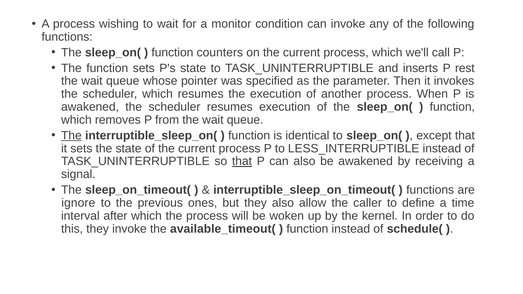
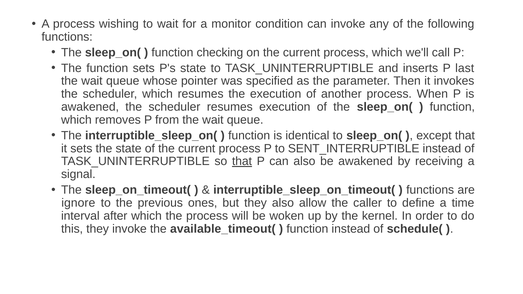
counters: counters -> checking
rest: rest -> last
The at (71, 136) underline: present -> none
LESS_INTERRUPTIBLE: LESS_INTERRUPTIBLE -> SENT_INTERRUPTIBLE
